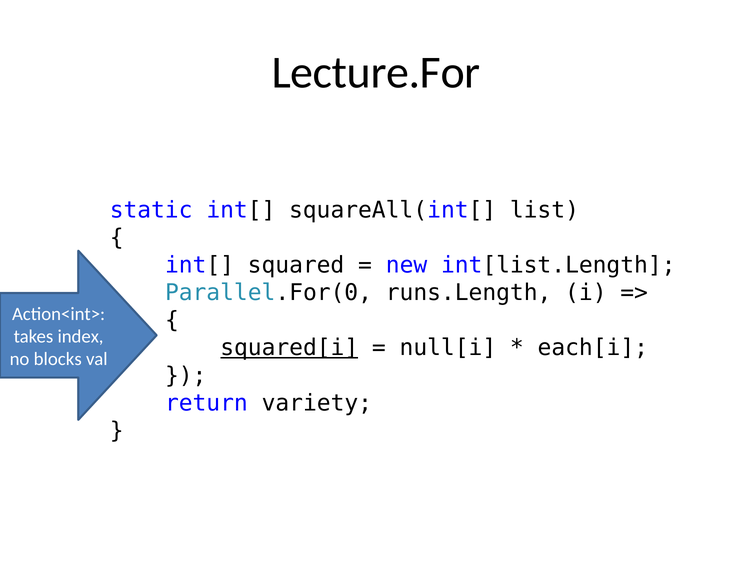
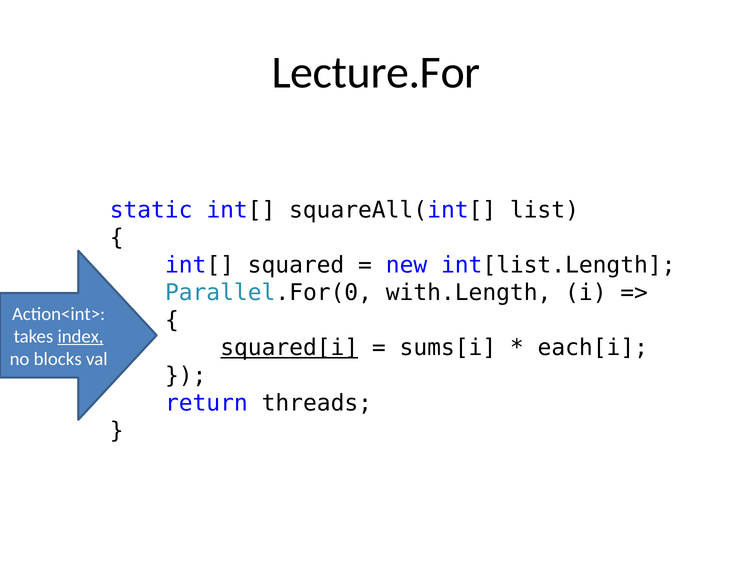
runs.Length: runs.Length -> with.Length
index underline: none -> present
null[i: null[i -> sums[i
variety: variety -> threads
